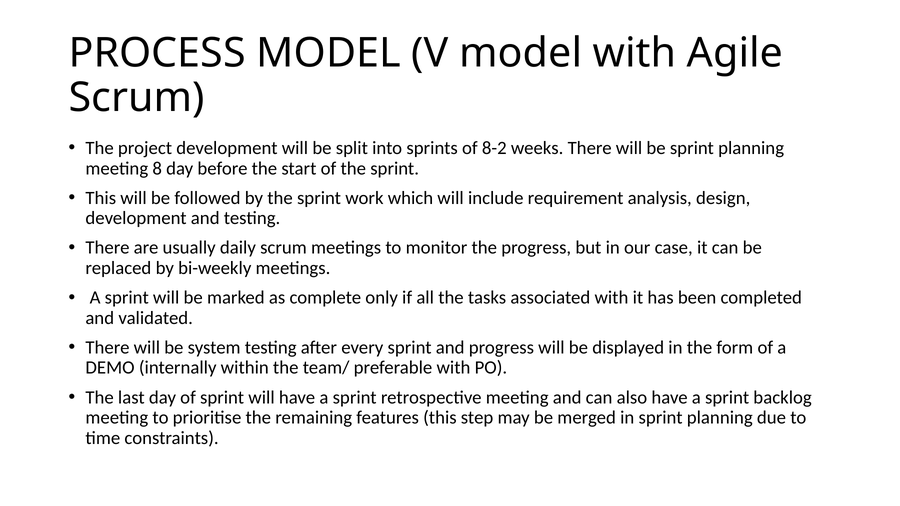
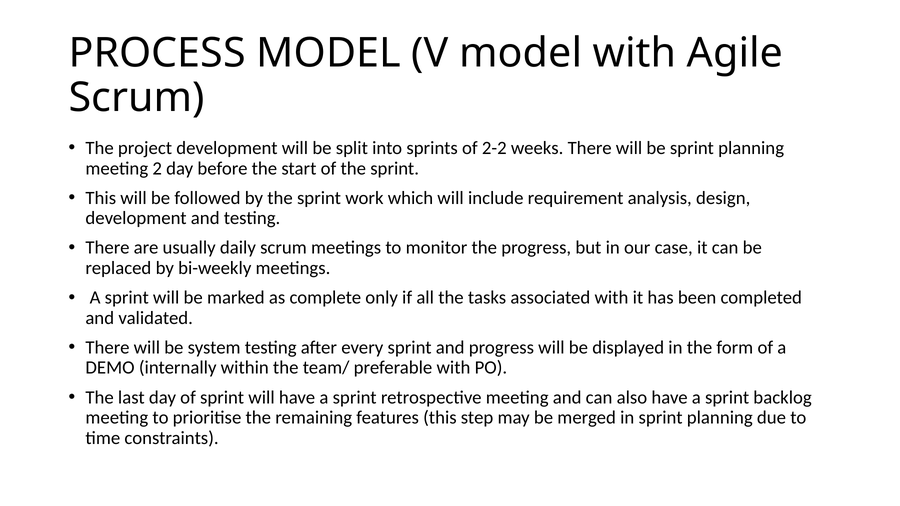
8-2: 8-2 -> 2-2
8: 8 -> 2
